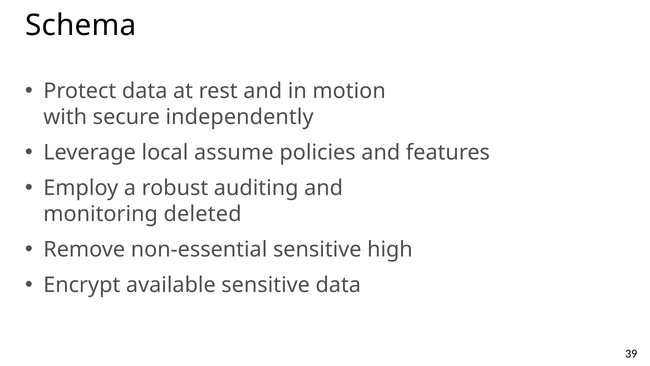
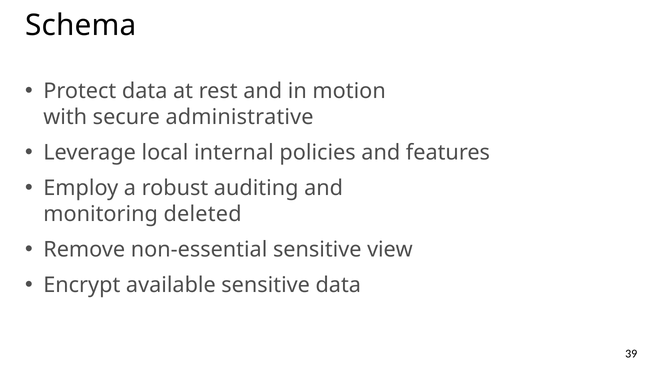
independently: independently -> administrative
assume: assume -> internal
high: high -> view
